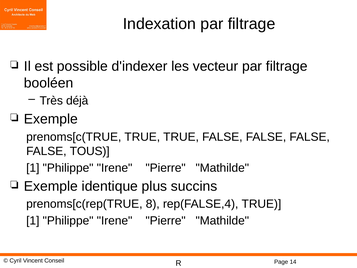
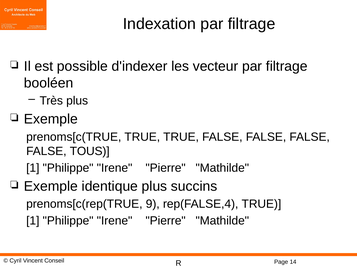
Très déjà: déjà -> plus
8: 8 -> 9
